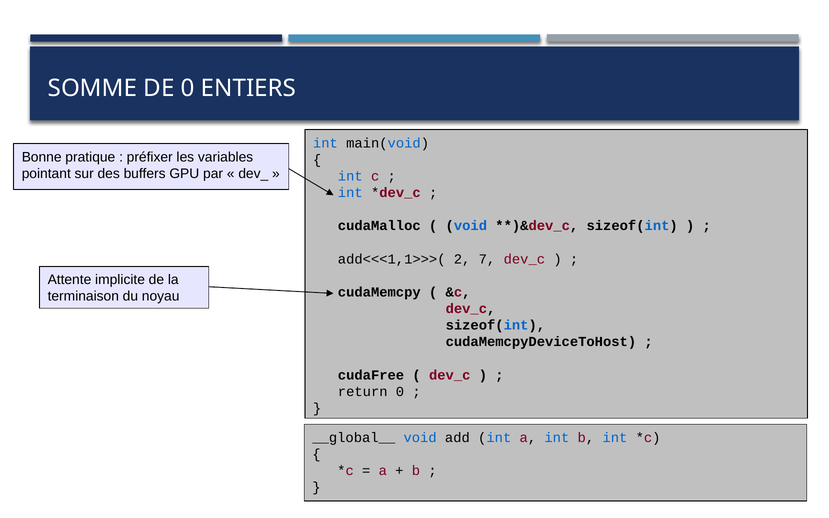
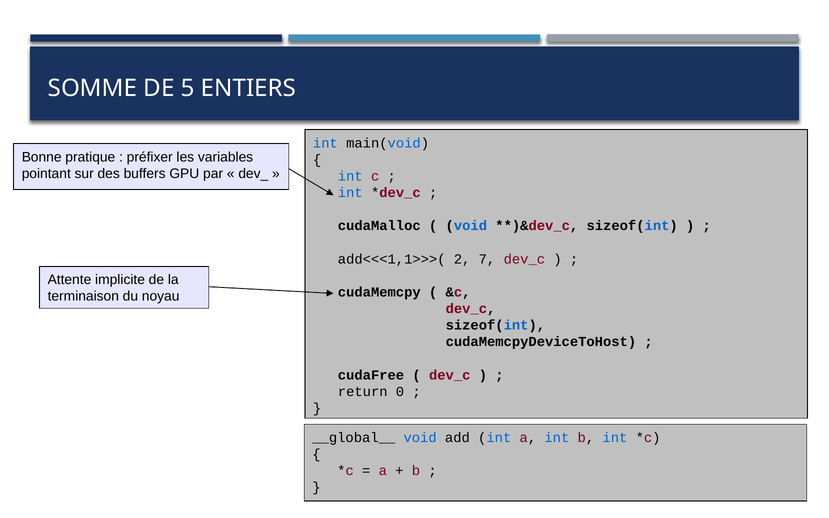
DE 0: 0 -> 5
